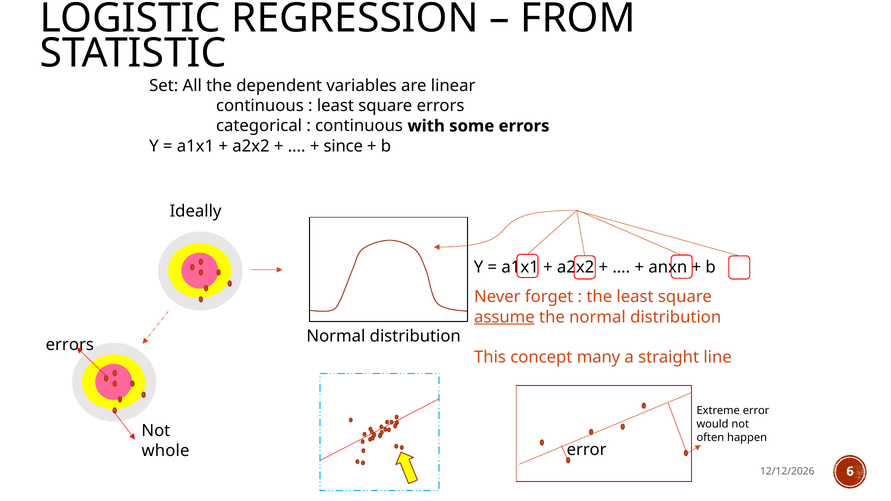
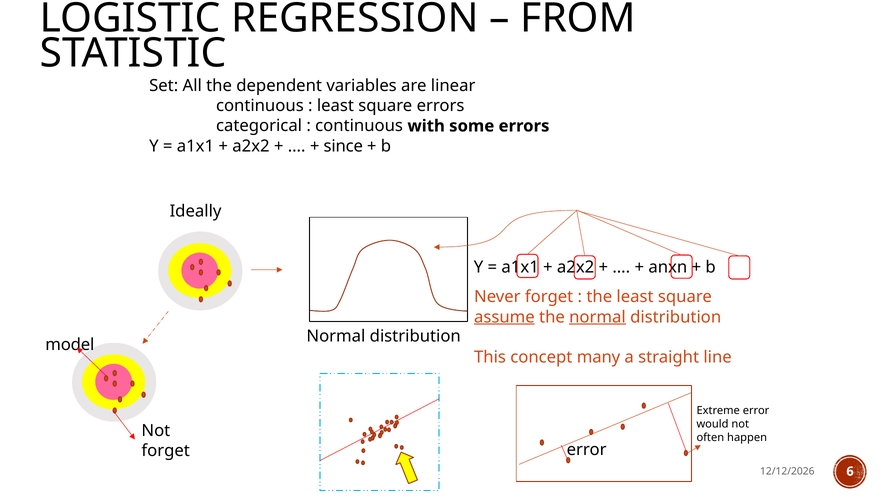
normal at (597, 317) underline: none -> present
errors at (70, 345): errors -> model
whole at (166, 451): whole -> forget
